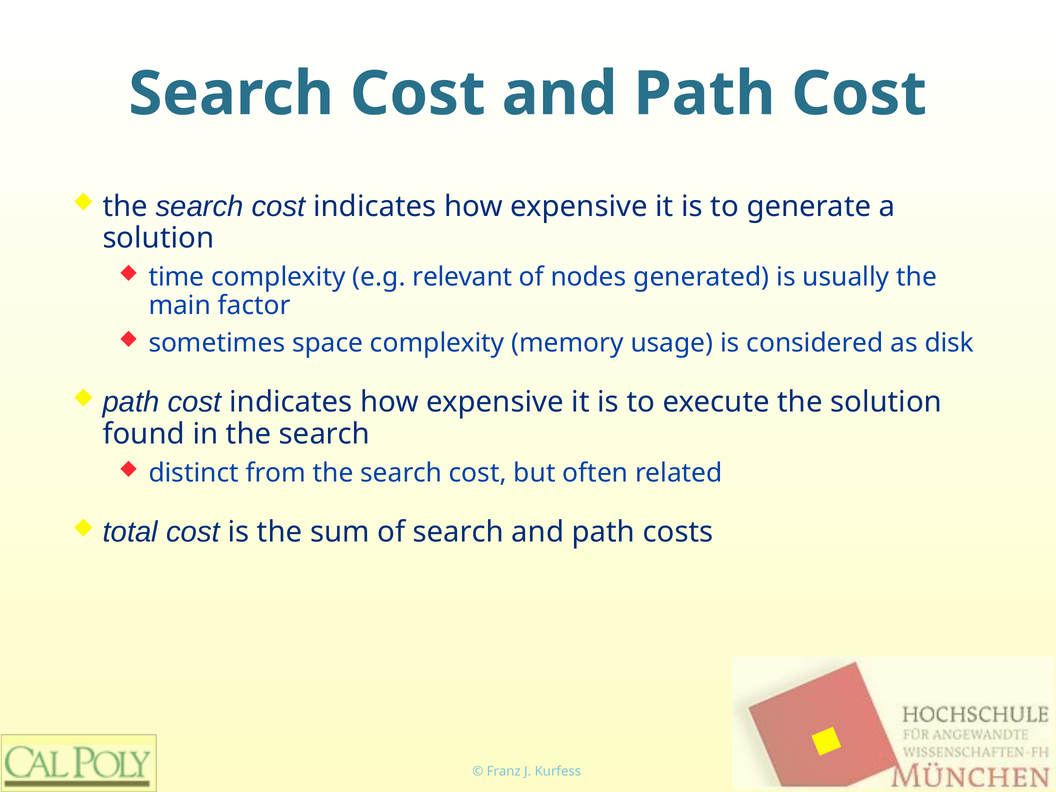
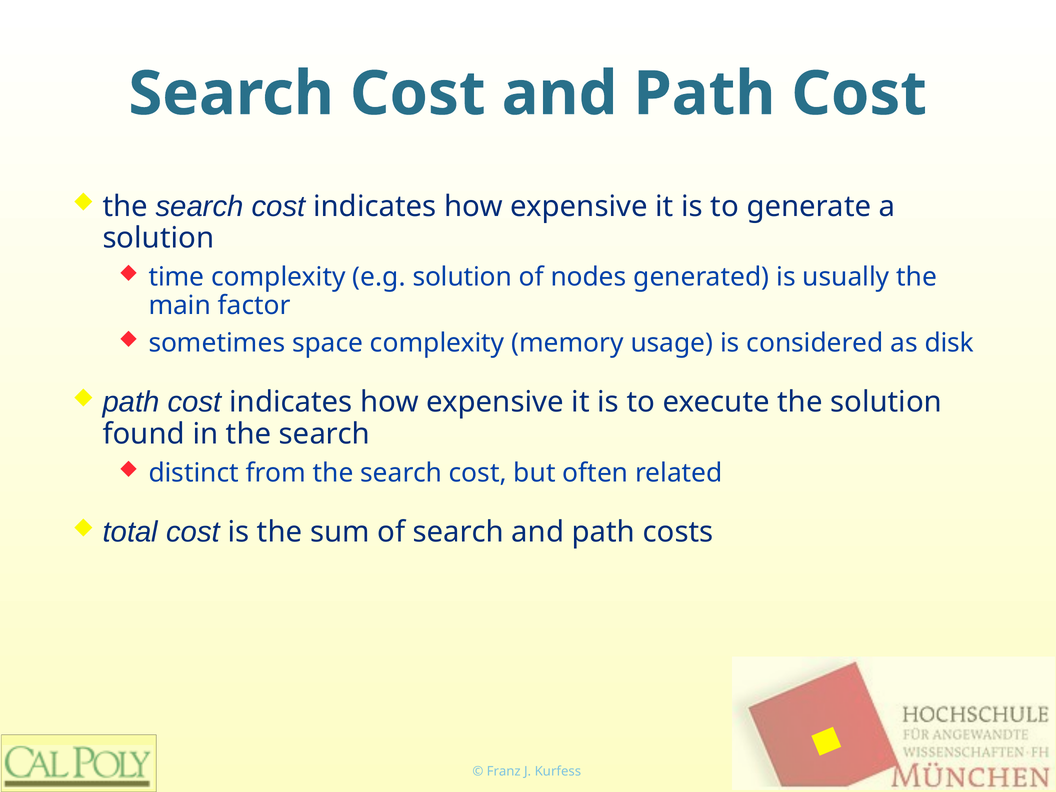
e.g relevant: relevant -> solution
